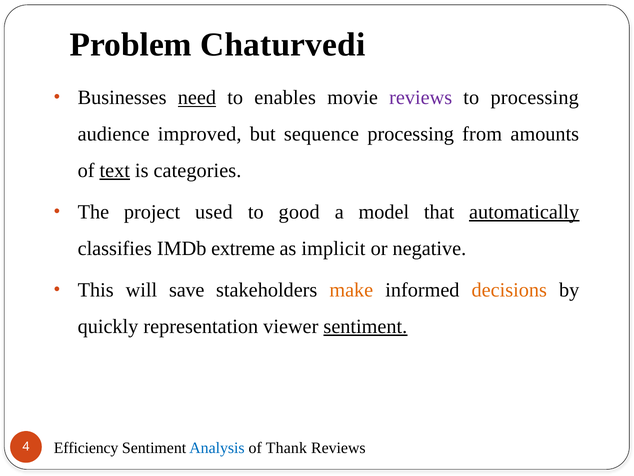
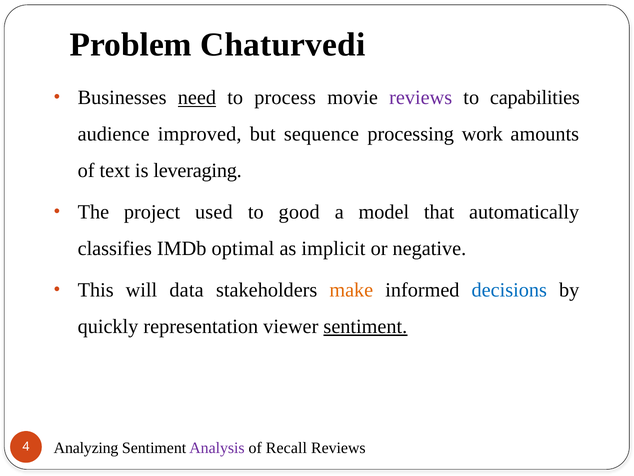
enables: enables -> process
to processing: processing -> capabilities
from: from -> work
text underline: present -> none
categories: categories -> leveraging
automatically underline: present -> none
extreme: extreme -> optimal
save: save -> data
decisions colour: orange -> blue
Efficiency: Efficiency -> Analyzing
Analysis colour: blue -> purple
Thank: Thank -> Recall
